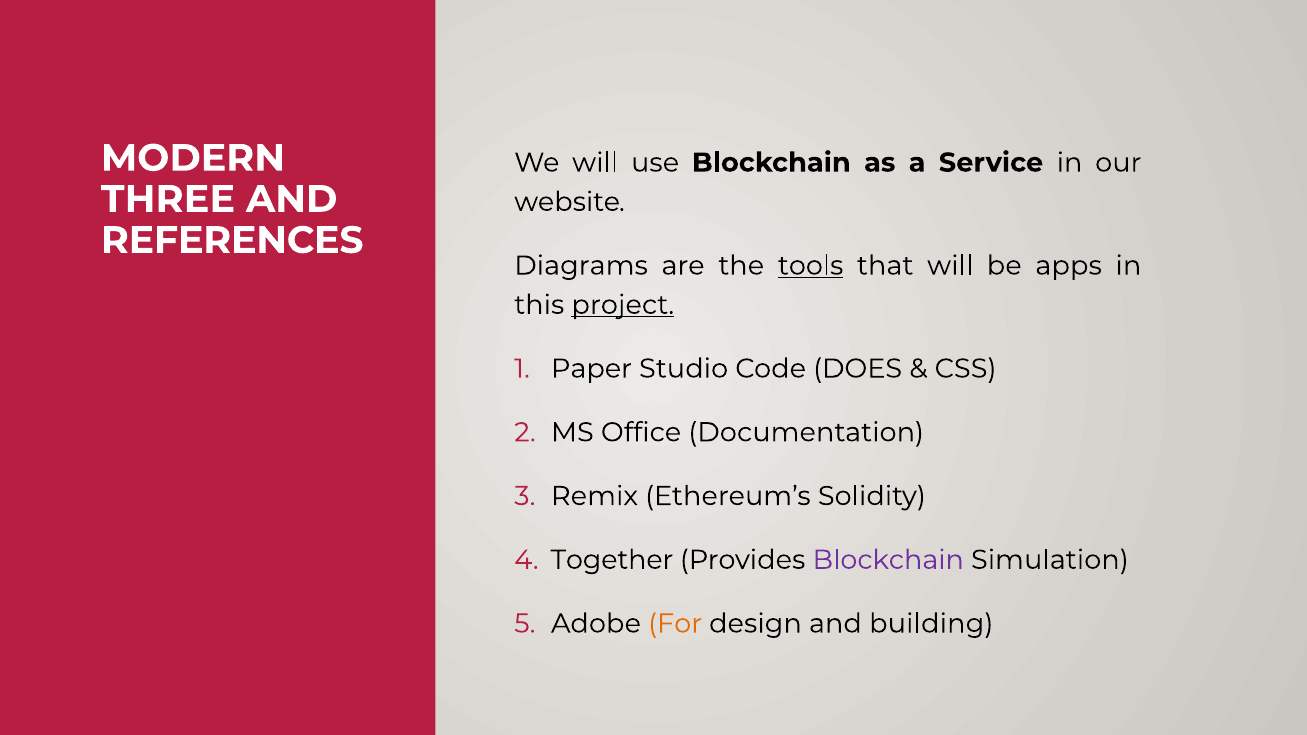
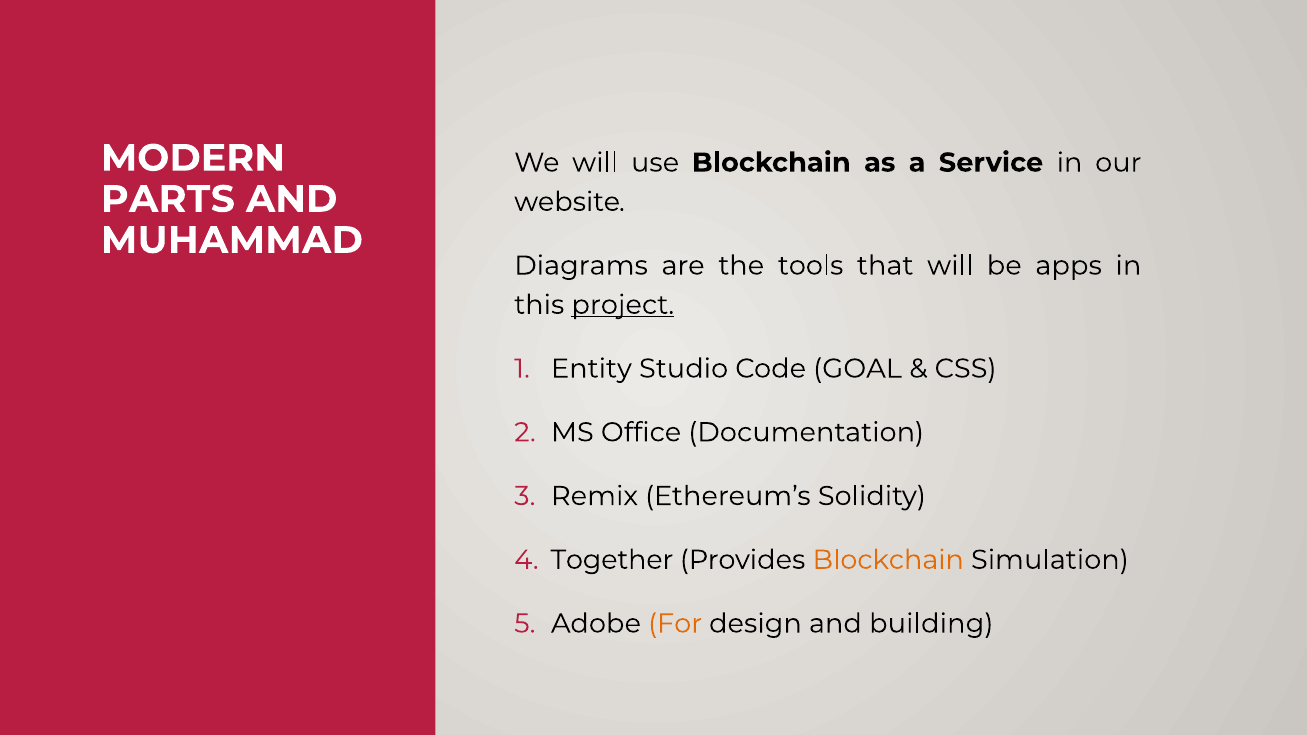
THREE: THREE -> PARTS
REFERENCES: REFERENCES -> MUHAMMAD
tools underline: present -> none
Paper: Paper -> Entity
DOES: DOES -> GOAL
Blockchain at (888, 560) colour: purple -> orange
